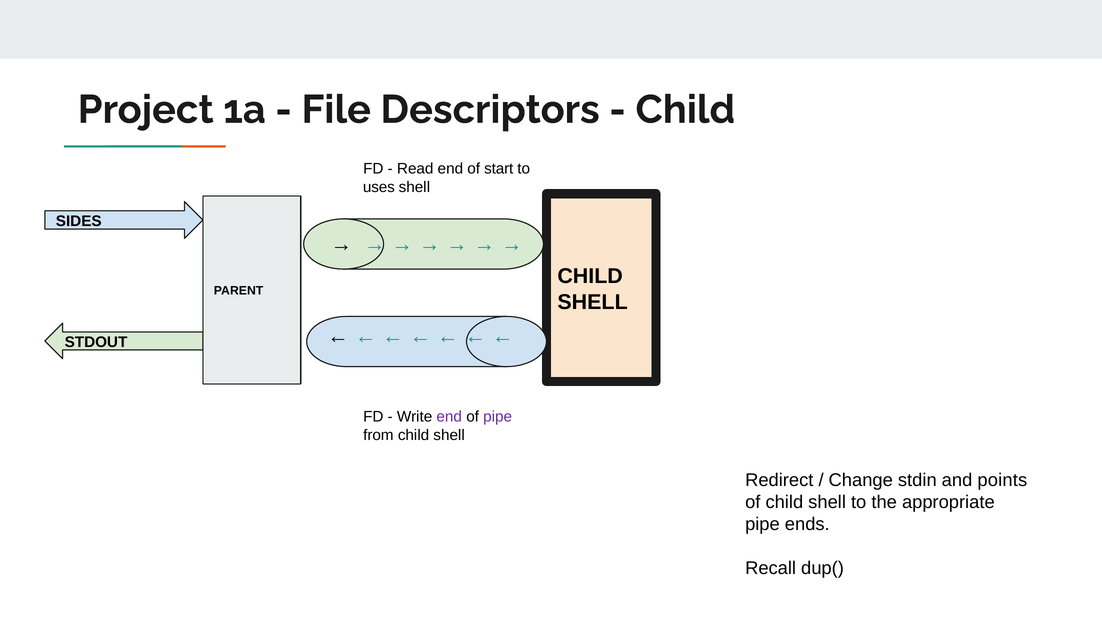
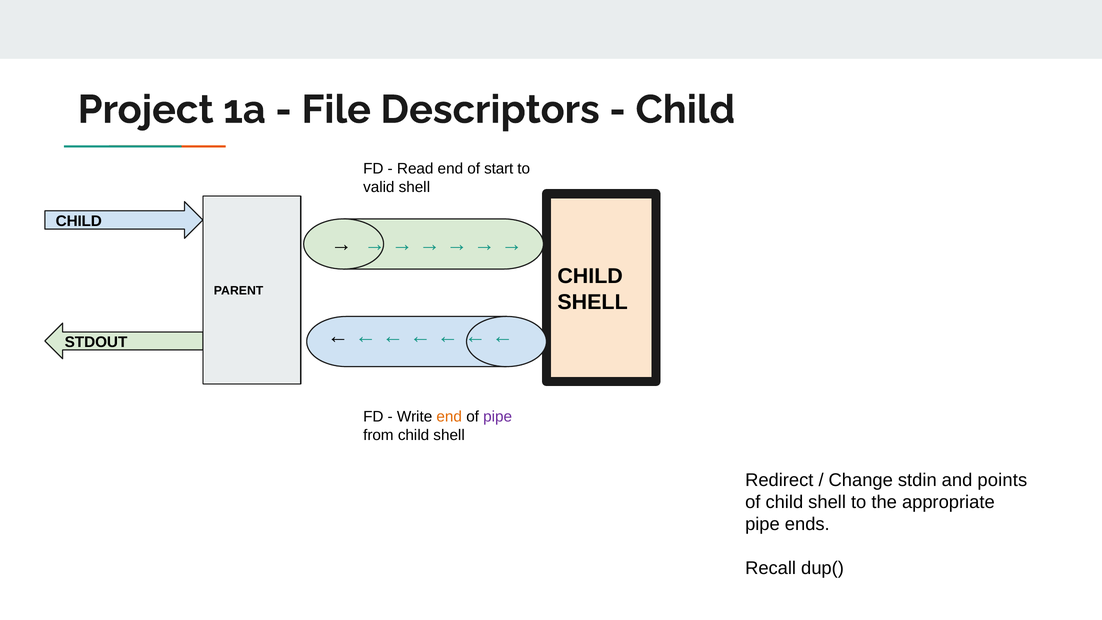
uses: uses -> valid
SIDES at (79, 221): SIDES -> CHILD
end at (449, 417) colour: purple -> orange
